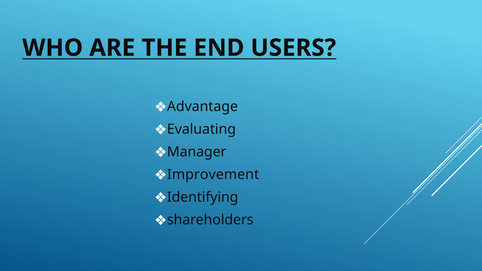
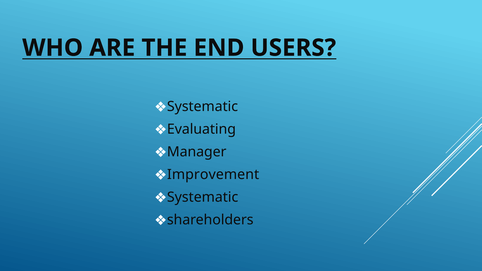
Advantage at (202, 107): Advantage -> Systematic
Identifying at (203, 197): Identifying -> Systematic
